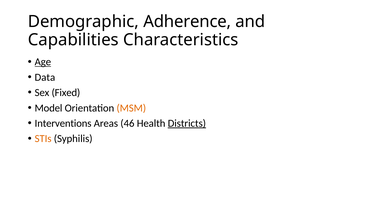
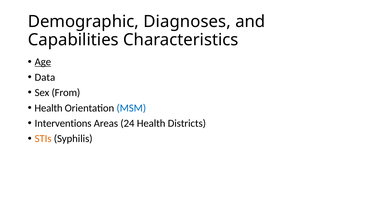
Adherence: Adherence -> Diagnoses
Fixed: Fixed -> From
Model at (49, 108): Model -> Health
MSM colour: orange -> blue
46: 46 -> 24
Districts underline: present -> none
